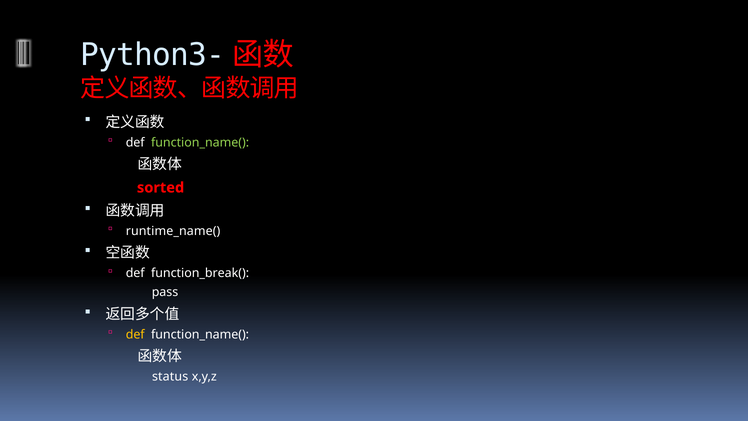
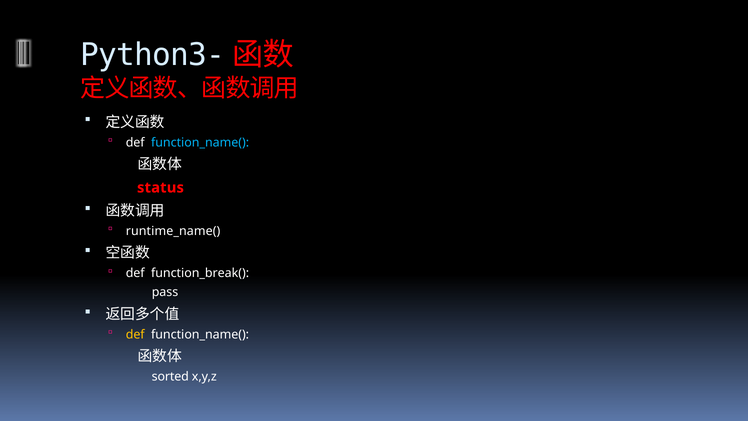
function_name( at (200, 142) colour: light green -> light blue
sorted: sorted -> status
status: status -> sorted
